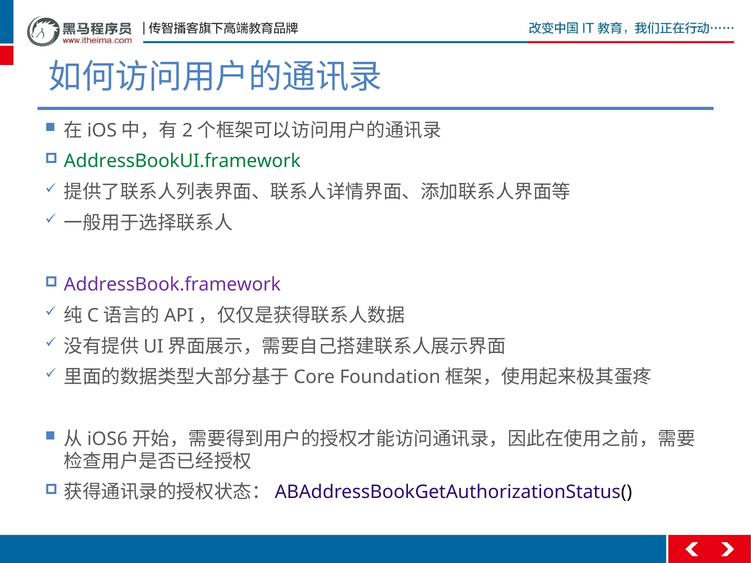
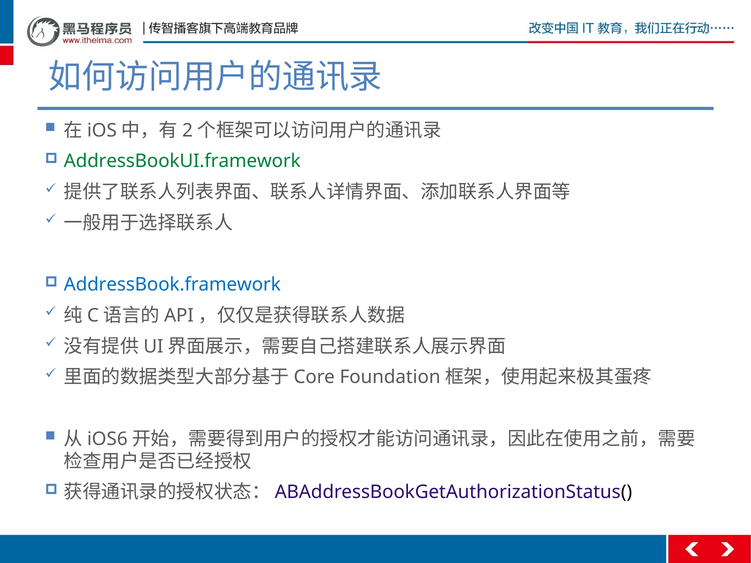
AddressBook.framework colour: purple -> blue
